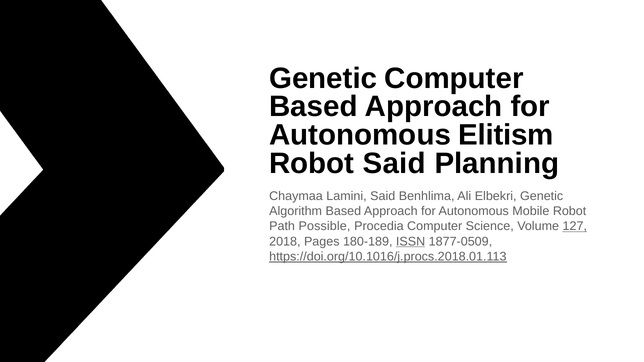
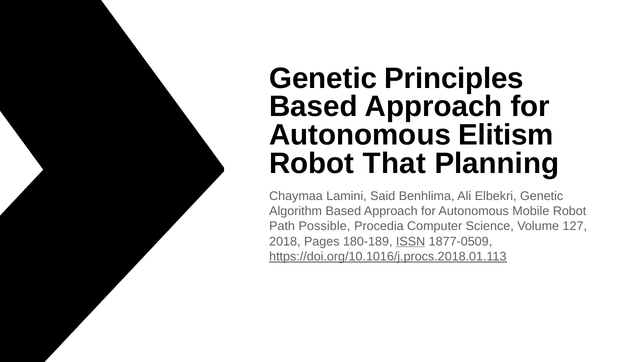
Genetic Computer: Computer -> Principles
Robot Said: Said -> That
127 underline: present -> none
